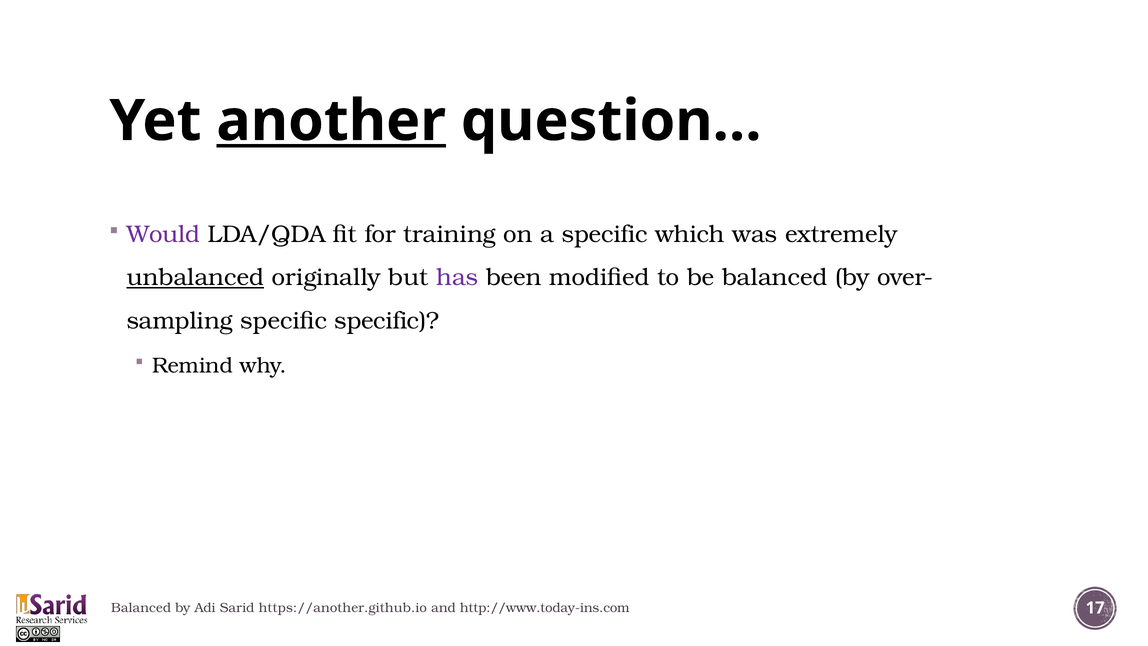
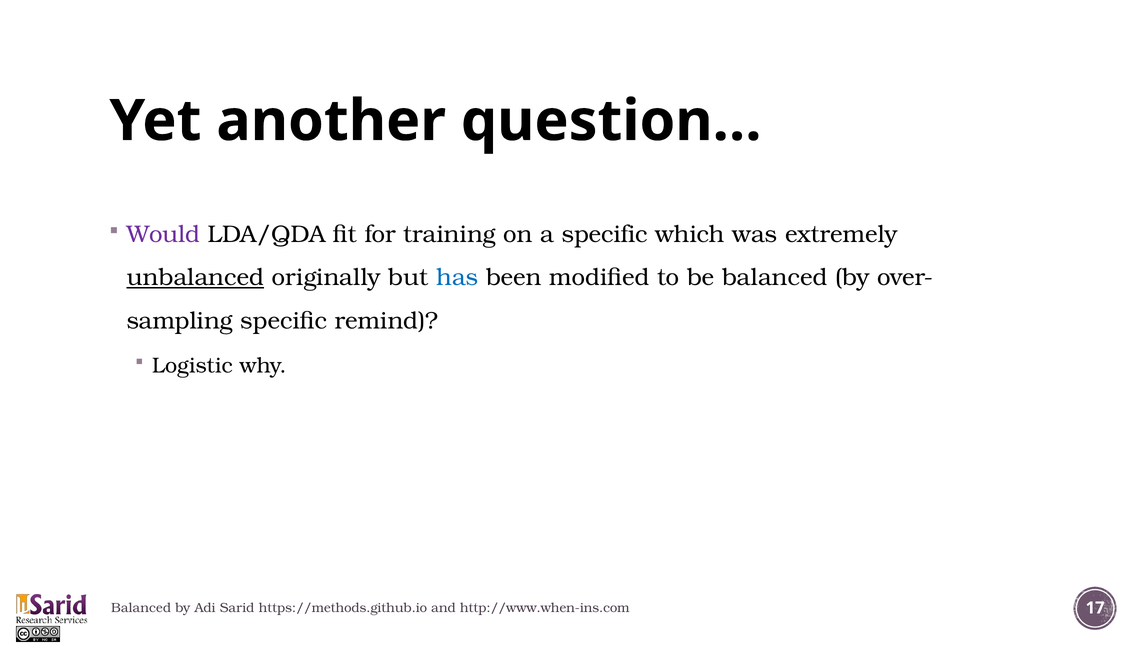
another underline: present -> none
has colour: purple -> blue
specific specific: specific -> remind
Remind: Remind -> Logistic
https://another.github.io: https://another.github.io -> https://methods.github.io
http://www.today-ins.com: http://www.today-ins.com -> http://www.when-ins.com
